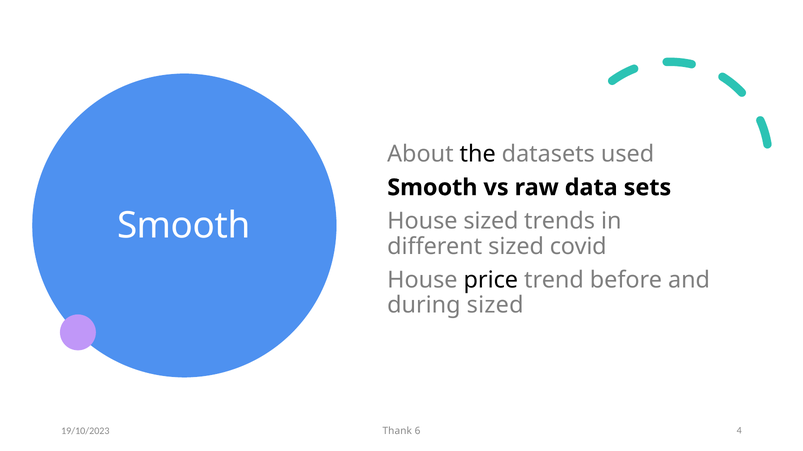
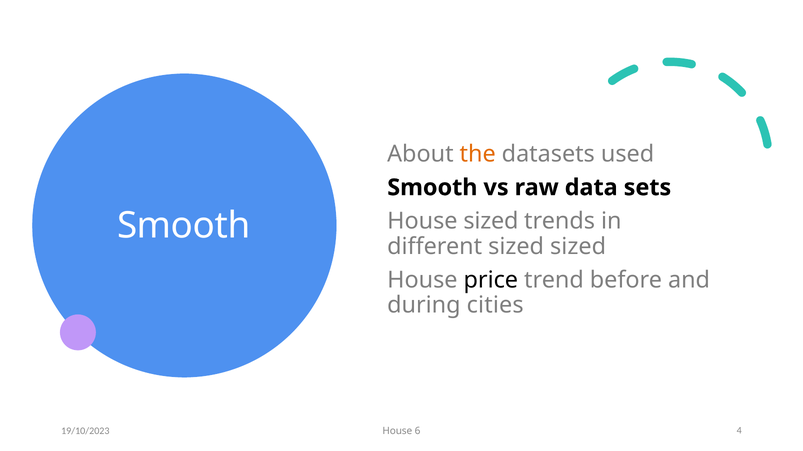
the colour: black -> orange
sized covid: covid -> sized
during sized: sized -> cities
19/10/2023 Thank: Thank -> House
